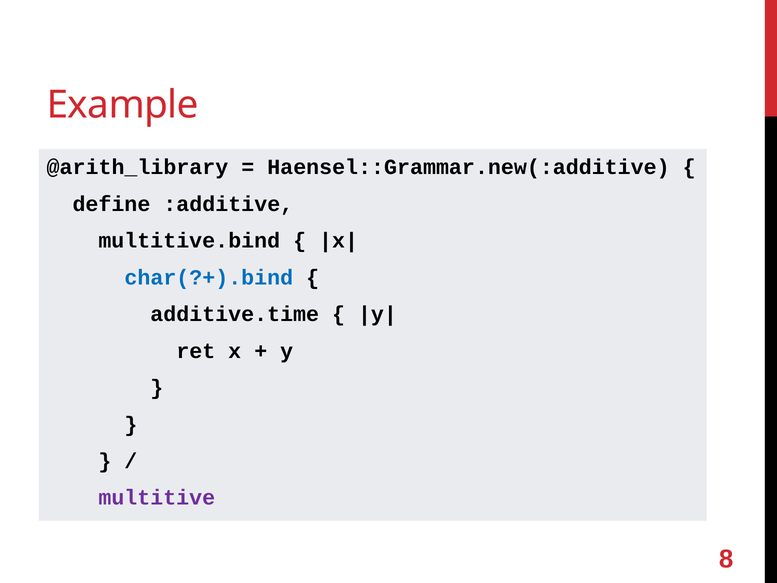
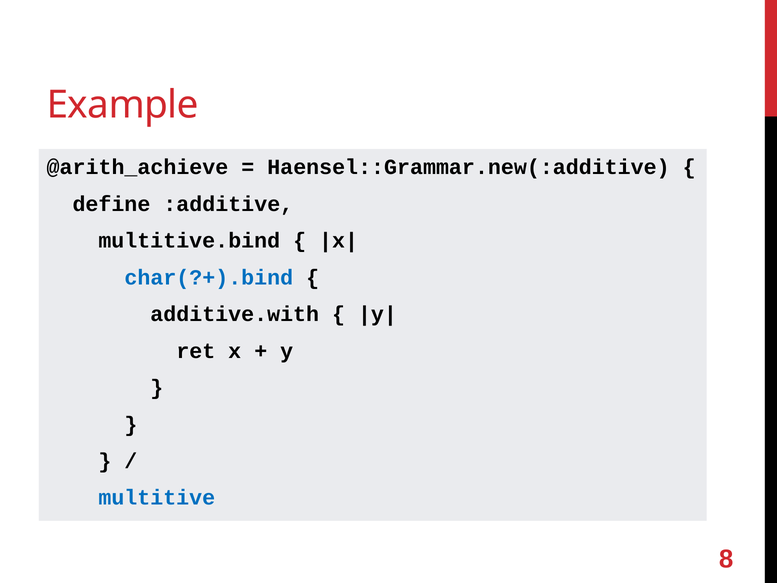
@arith_library: @arith_library -> @arith_achieve
additive.time: additive.time -> additive.with
multitive colour: purple -> blue
